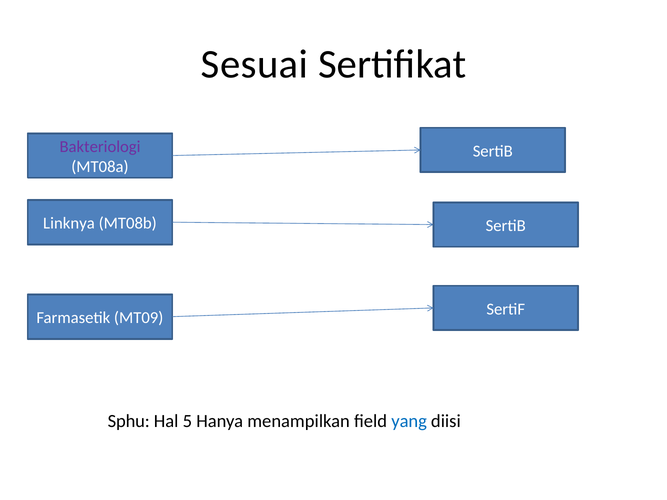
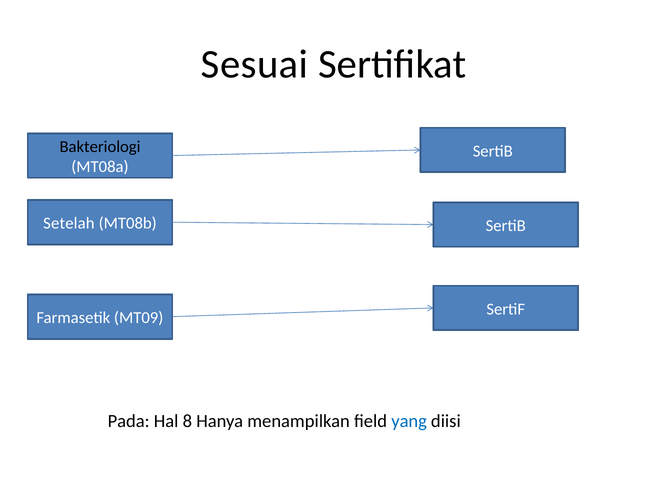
Bakteriologi colour: purple -> black
Linknya: Linknya -> Setelah
Sphu: Sphu -> Pada
5: 5 -> 8
